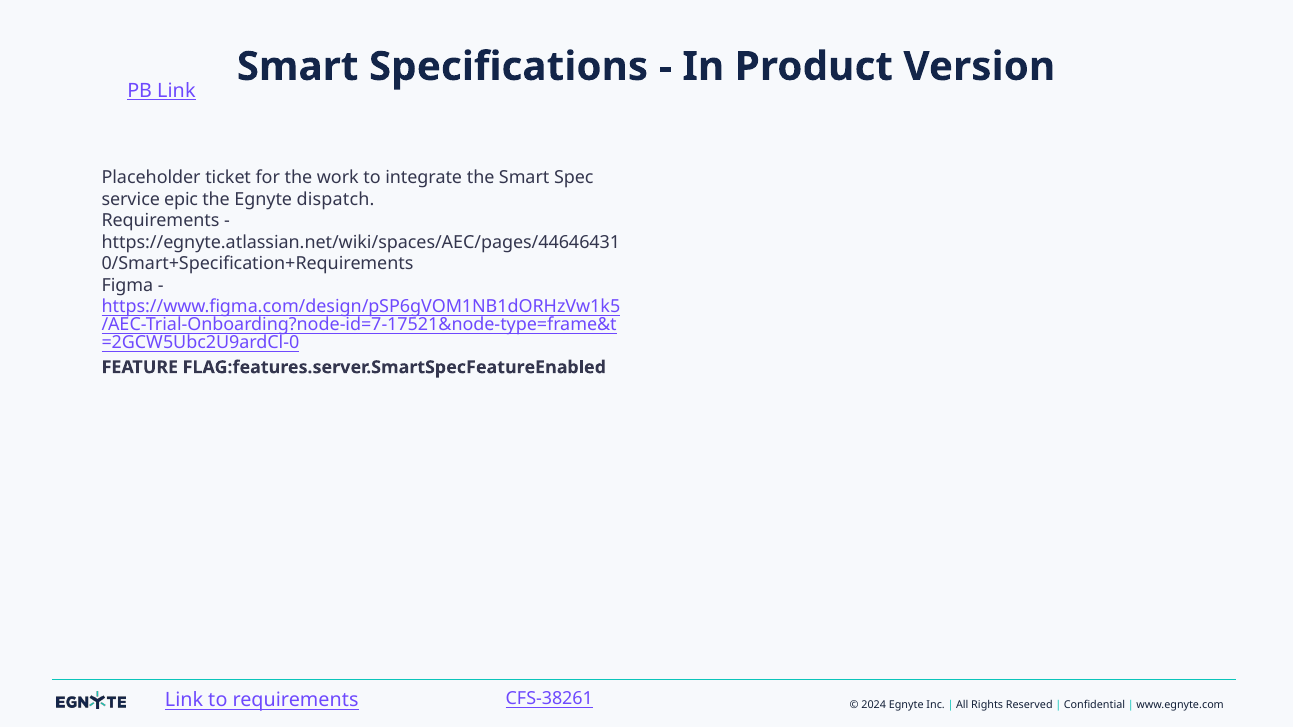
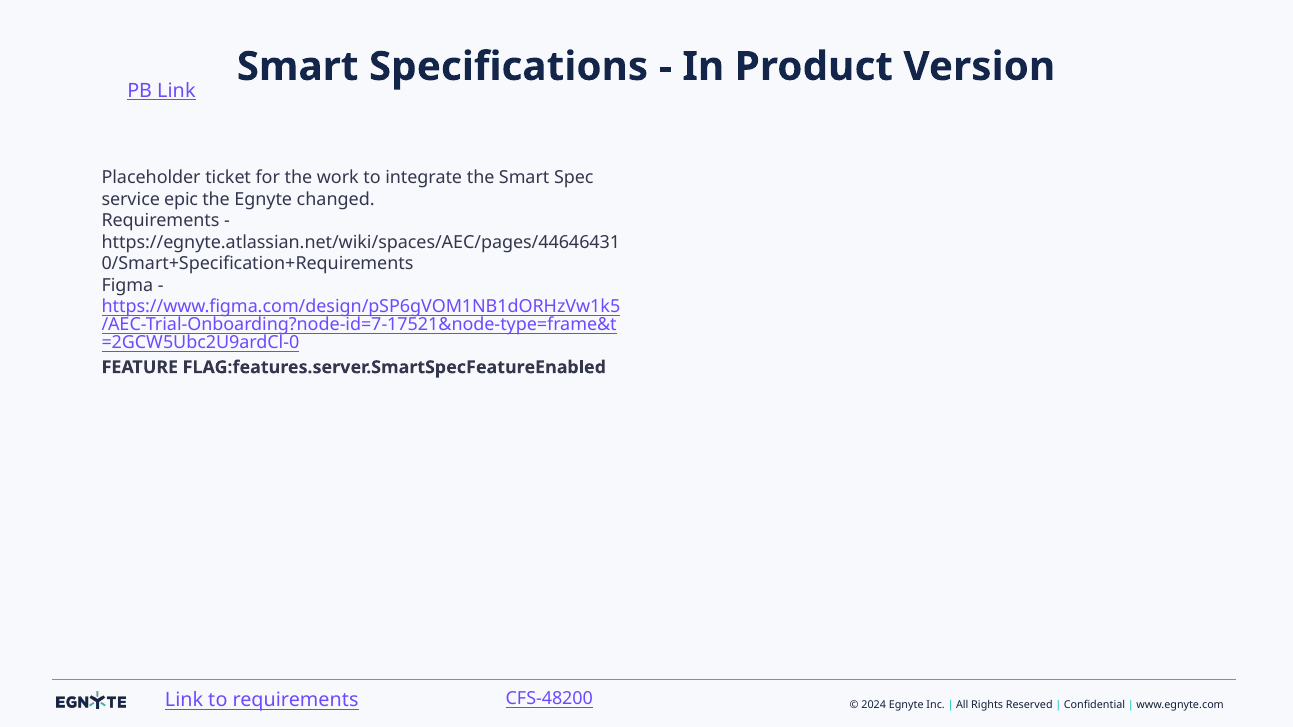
dispatch: dispatch -> changed
CFS-38261: CFS-38261 -> CFS-48200
